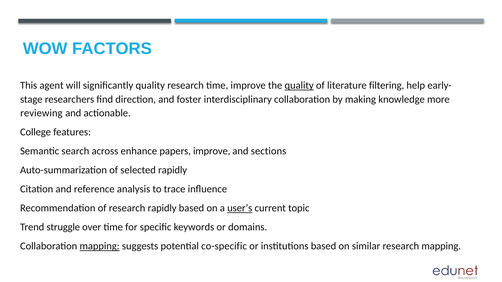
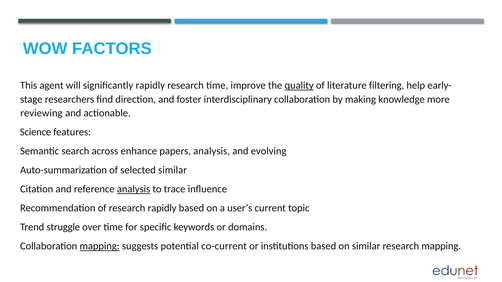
significantly quality: quality -> rapidly
College: College -> Science
papers improve: improve -> analysis
sections: sections -> evolving
selected rapidly: rapidly -> similar
analysis at (134, 189) underline: none -> present
user’s underline: present -> none
co-specific: co-specific -> co-current
